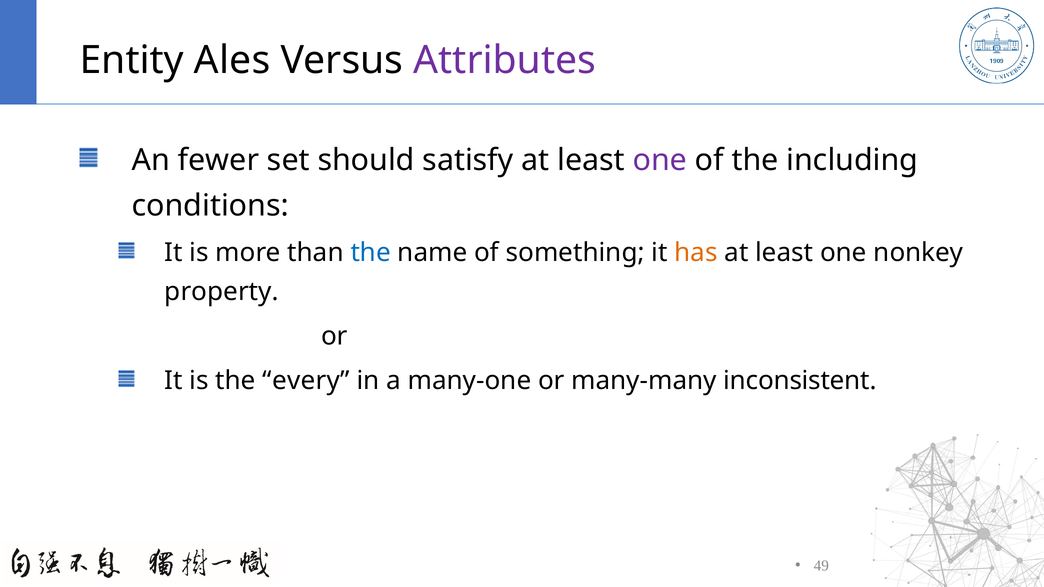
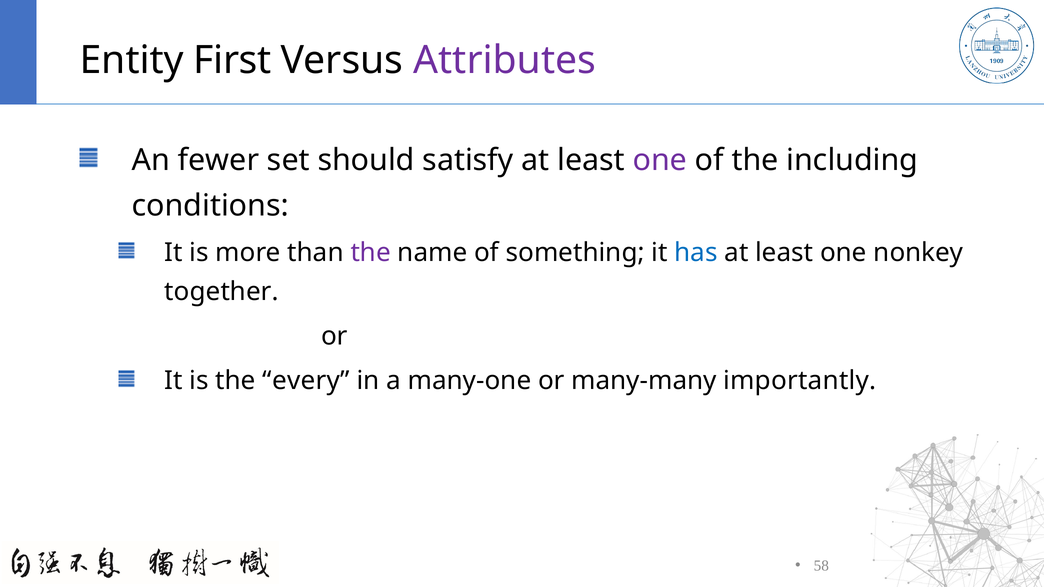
Ales: Ales -> First
the at (371, 253) colour: blue -> purple
has colour: orange -> blue
property: property -> together
inconsistent: inconsistent -> importantly
49: 49 -> 58
